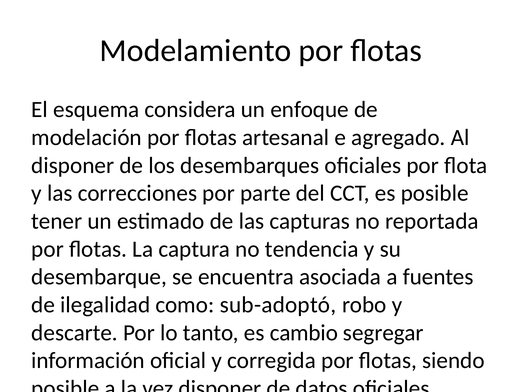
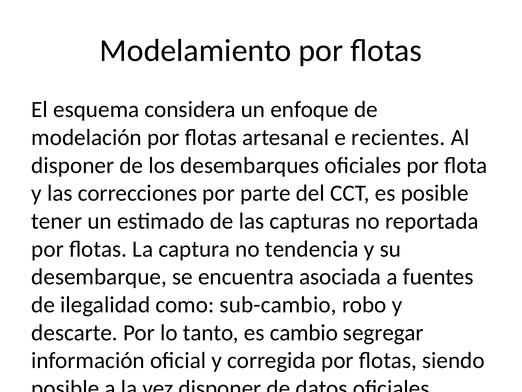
agregado: agregado -> recientes
sub-adoptó: sub-adoptó -> sub-cambio
